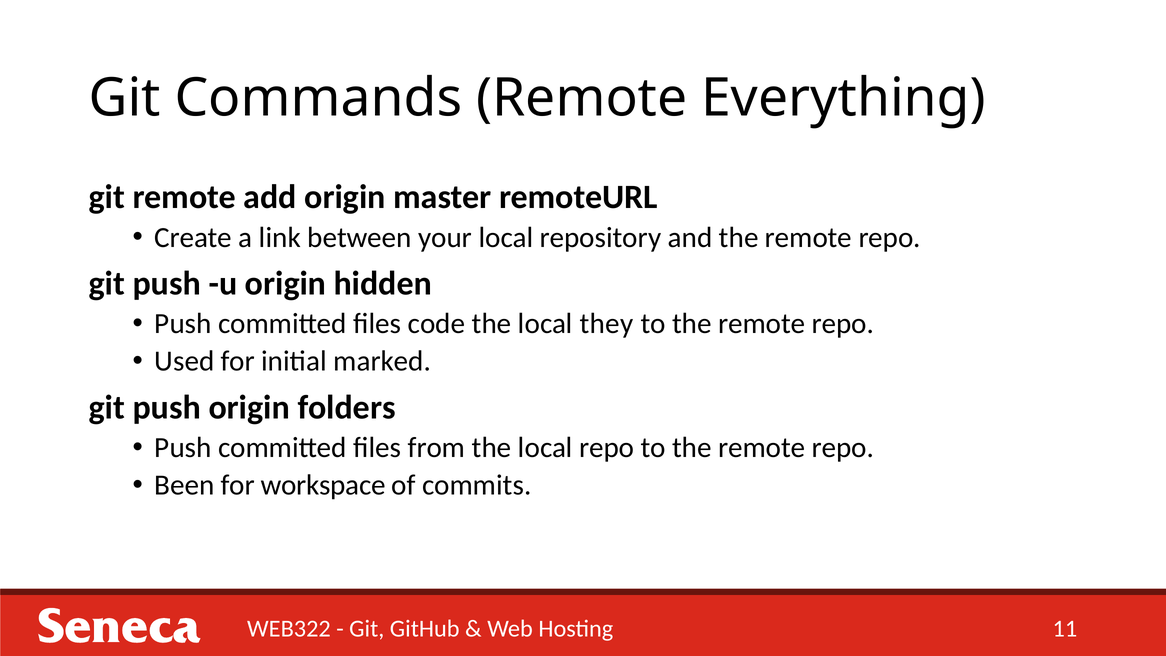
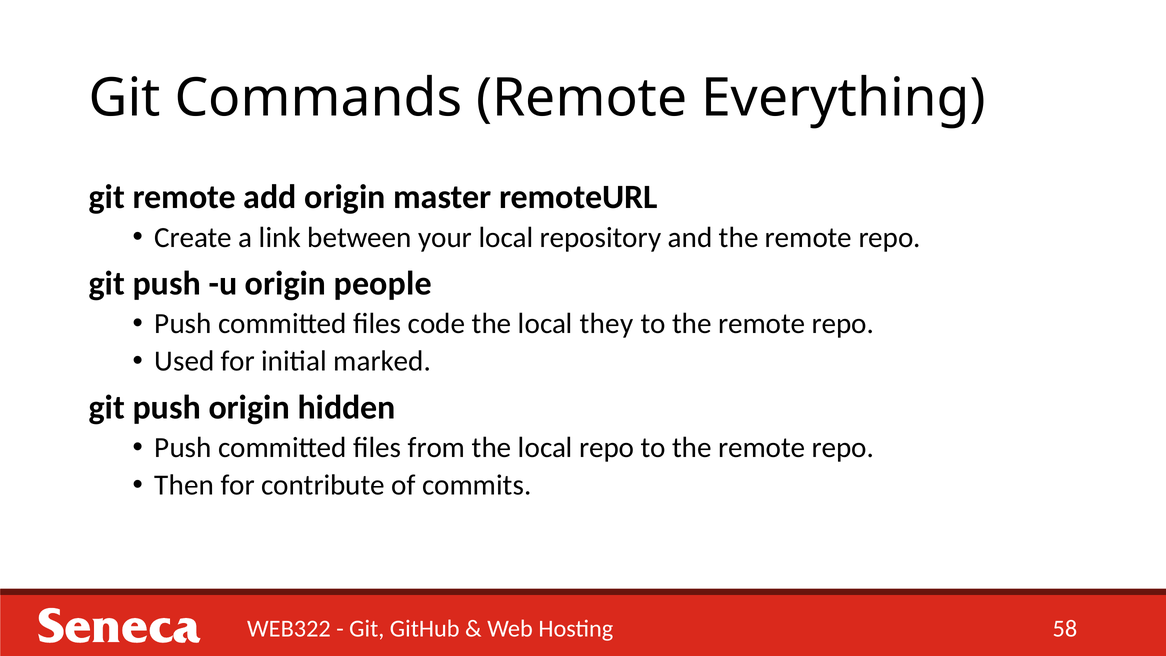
hidden: hidden -> people
folders: folders -> hidden
Been: Been -> Then
workspace: workspace -> contribute
11: 11 -> 58
